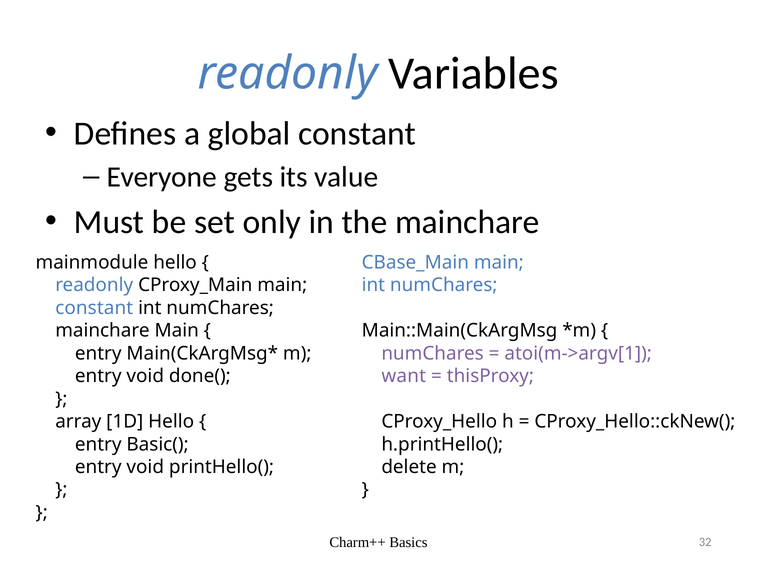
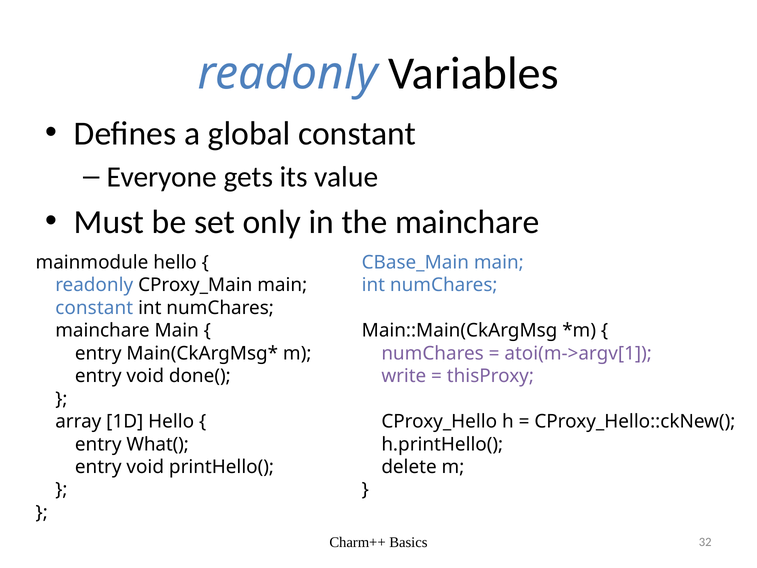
want: want -> write
Basic(: Basic( -> What(
